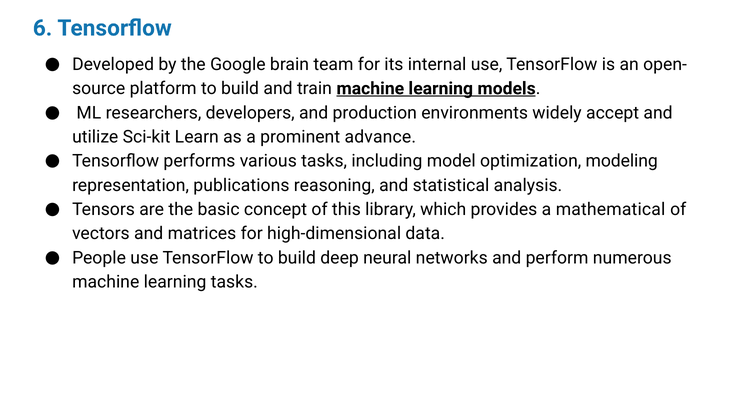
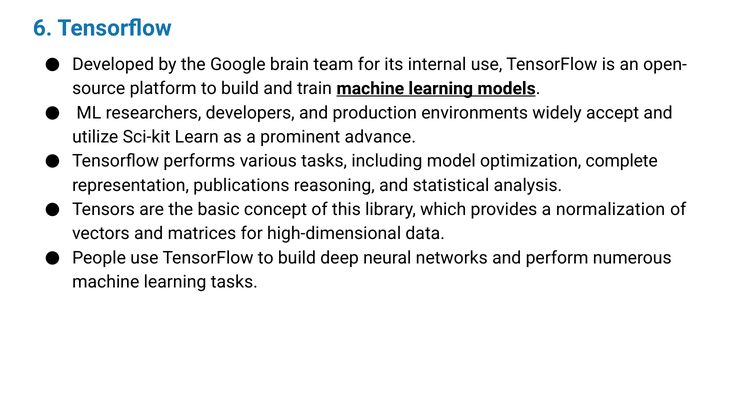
modeling: modeling -> complete
mathematical: mathematical -> normalization
